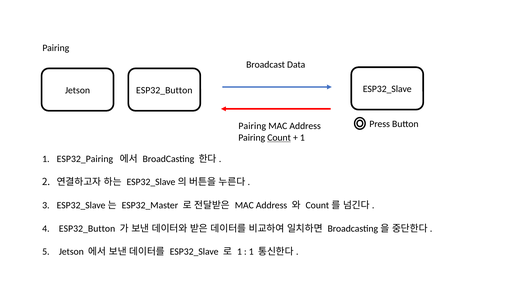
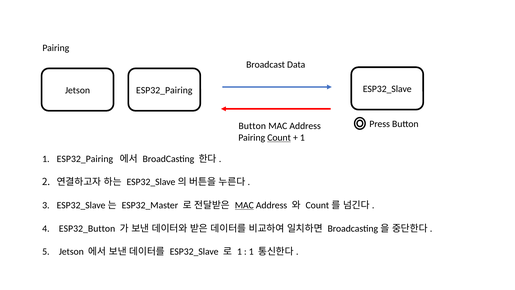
ESP32_Button at (164, 90): ESP32_Button -> ESP32_Pairing
Pairing at (252, 126): Pairing -> Button
MAC at (244, 205) underline: none -> present
